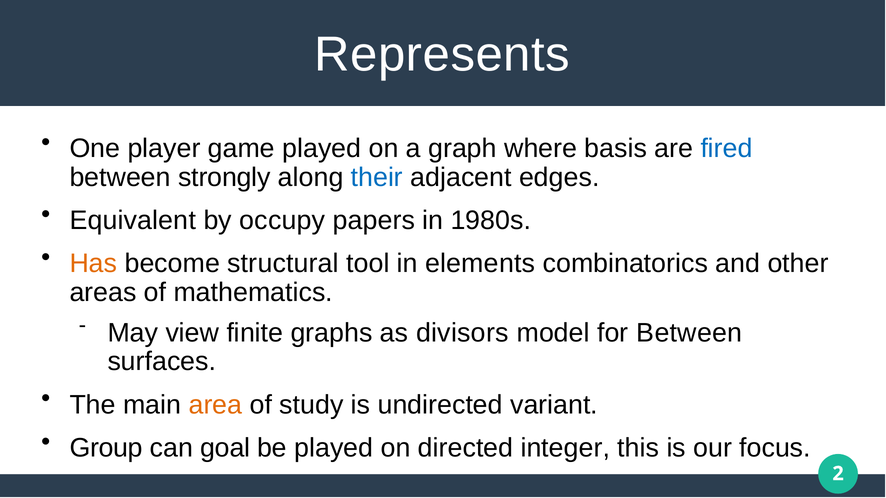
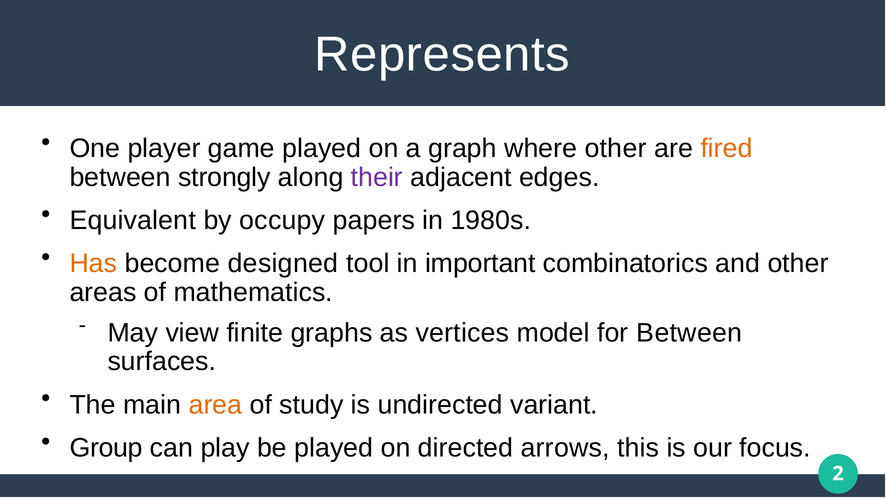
where basis: basis -> other
fired colour: blue -> orange
their colour: blue -> purple
structural: structural -> designed
elements: elements -> important
divisors: divisors -> vertices
goal: goal -> play
integer: integer -> arrows
